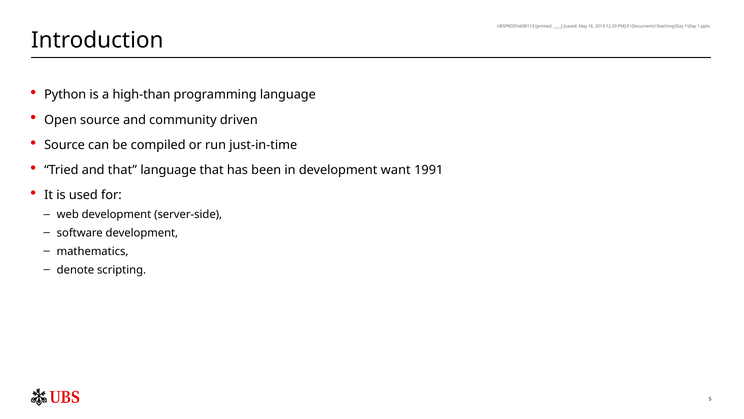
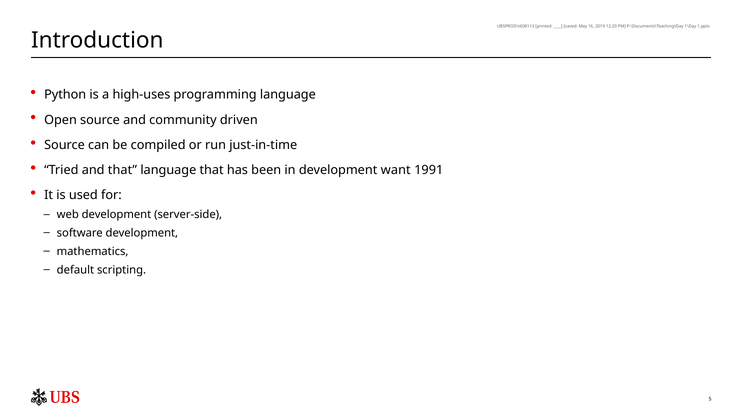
high-than: high-than -> high-uses
denote: denote -> default
